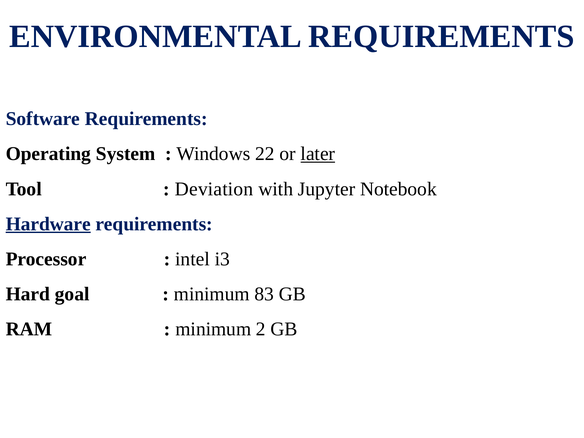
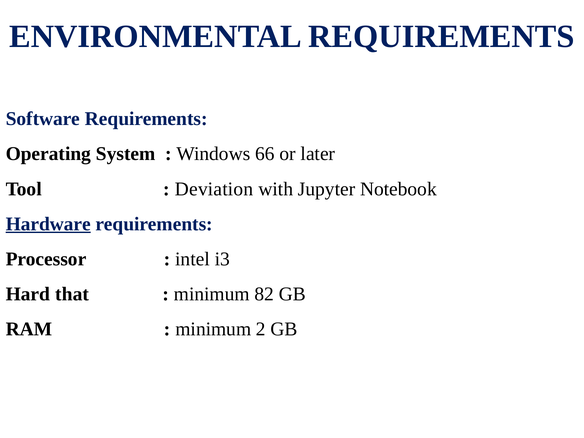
22: 22 -> 66
later underline: present -> none
goal: goal -> that
83: 83 -> 82
